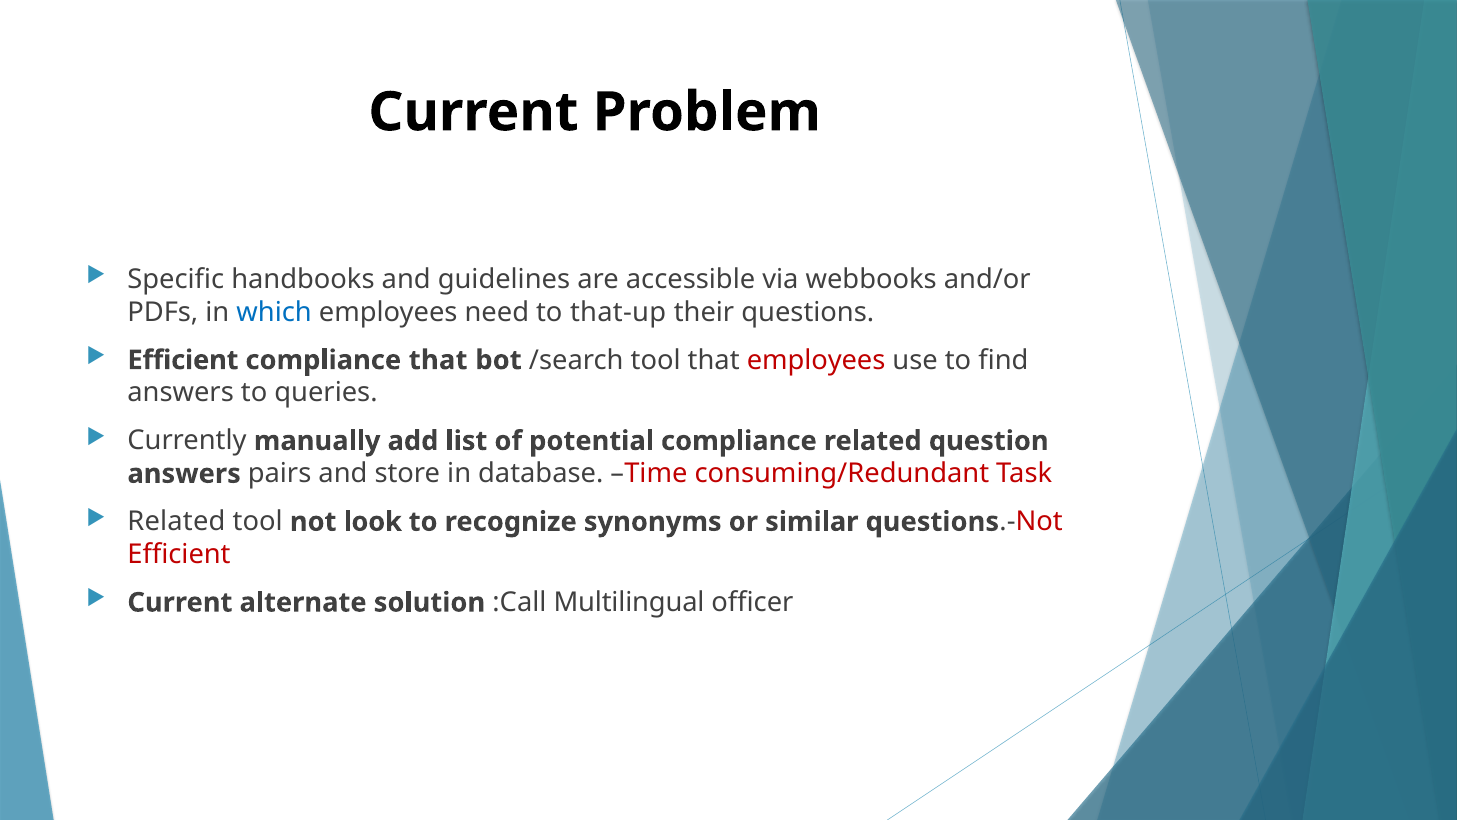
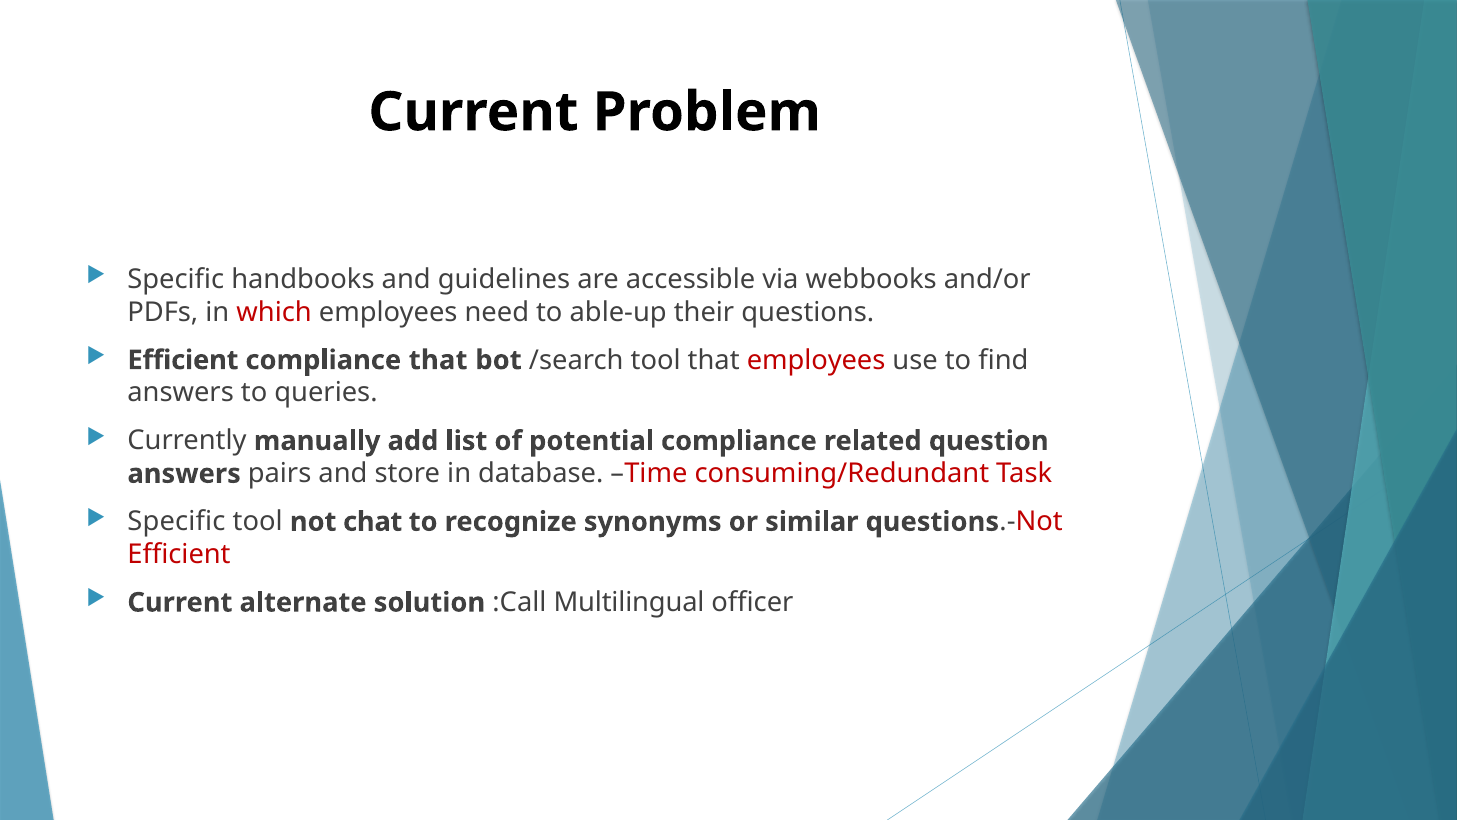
which colour: blue -> red
that-up: that-up -> able-up
Related at (176, 521): Related -> Specific
look: look -> chat
